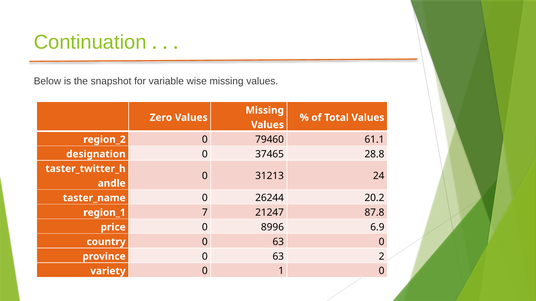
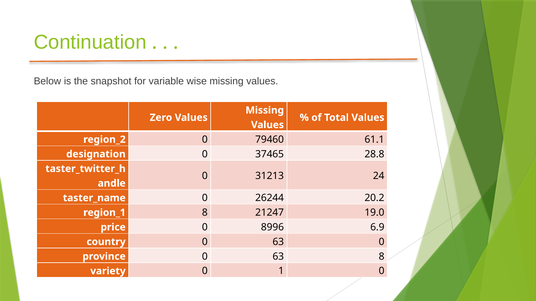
7 at (205, 213): 7 -> 8
87.8: 87.8 -> 19.0
63 2: 2 -> 8
